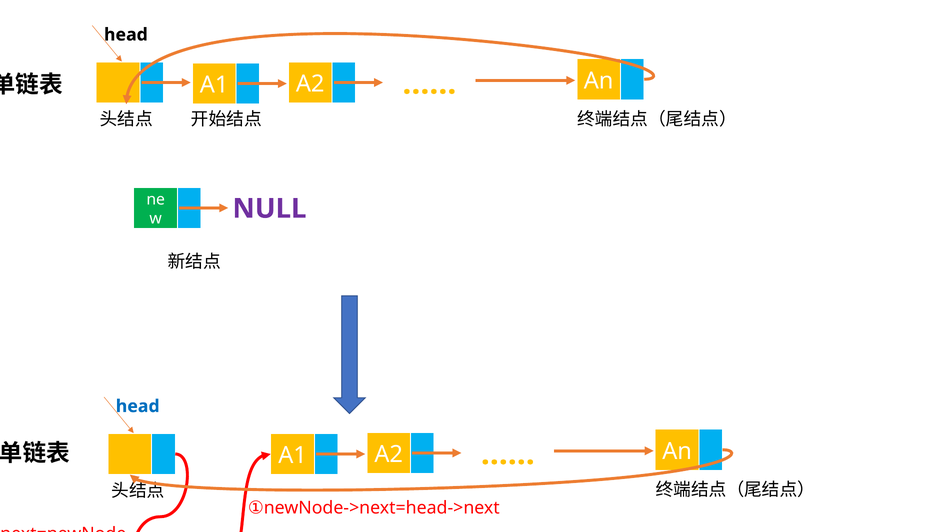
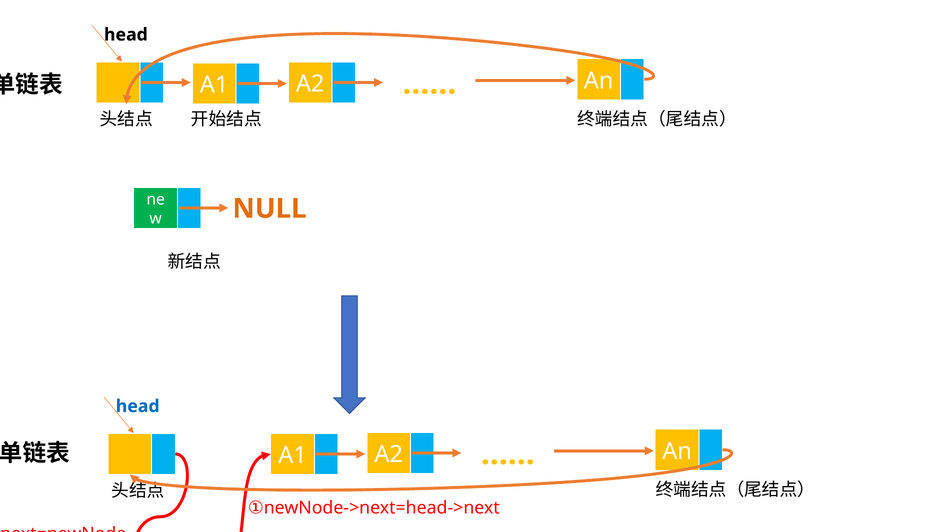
NULL colour: purple -> orange
